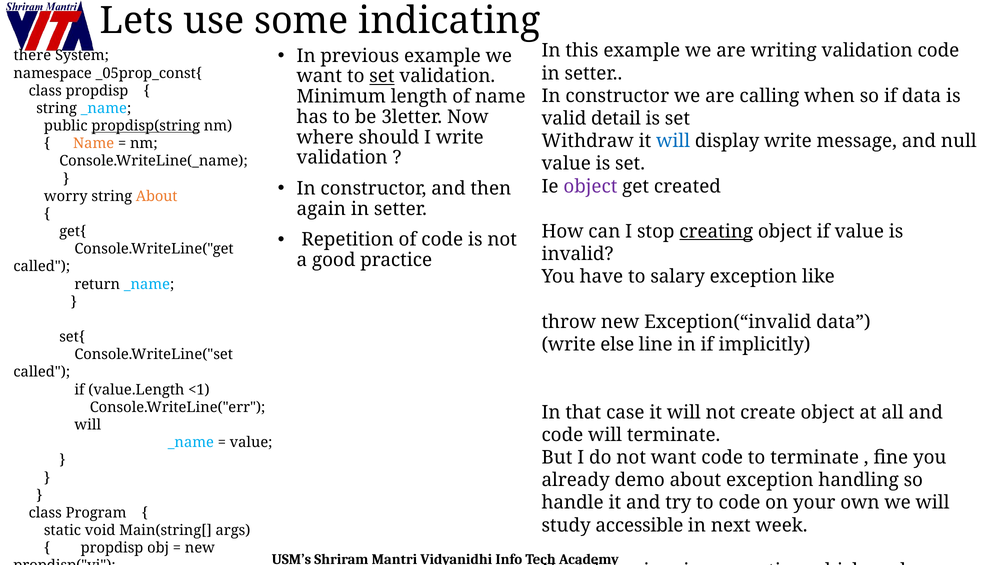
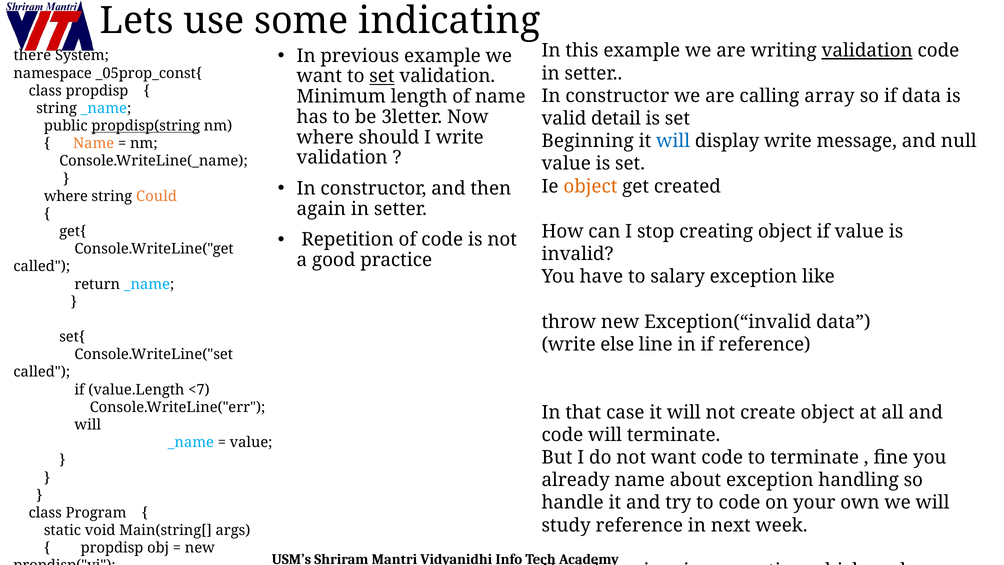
validation at (867, 51) underline: none -> present
when: when -> array
Withdraw: Withdraw -> Beginning
object at (590, 186) colour: purple -> orange
worry at (66, 196): worry -> where
string About: About -> Could
creating underline: present -> none
if implicitly: implicitly -> reference
<1: <1 -> <7
already demo: demo -> name
study accessible: accessible -> reference
